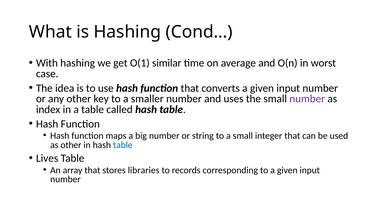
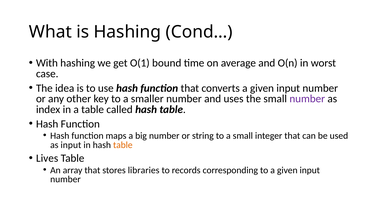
similar: similar -> bound
as other: other -> input
table at (123, 145) colour: blue -> orange
